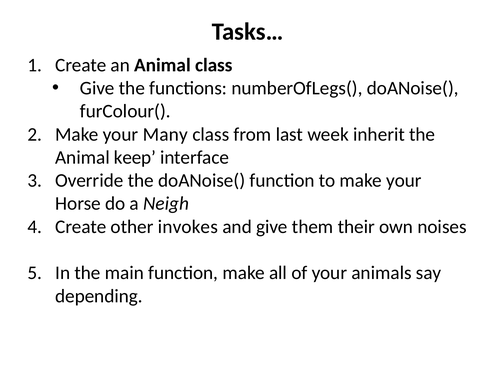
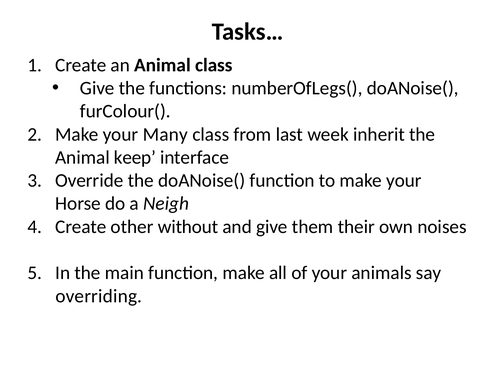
invokes: invokes -> without
depending: depending -> overriding
